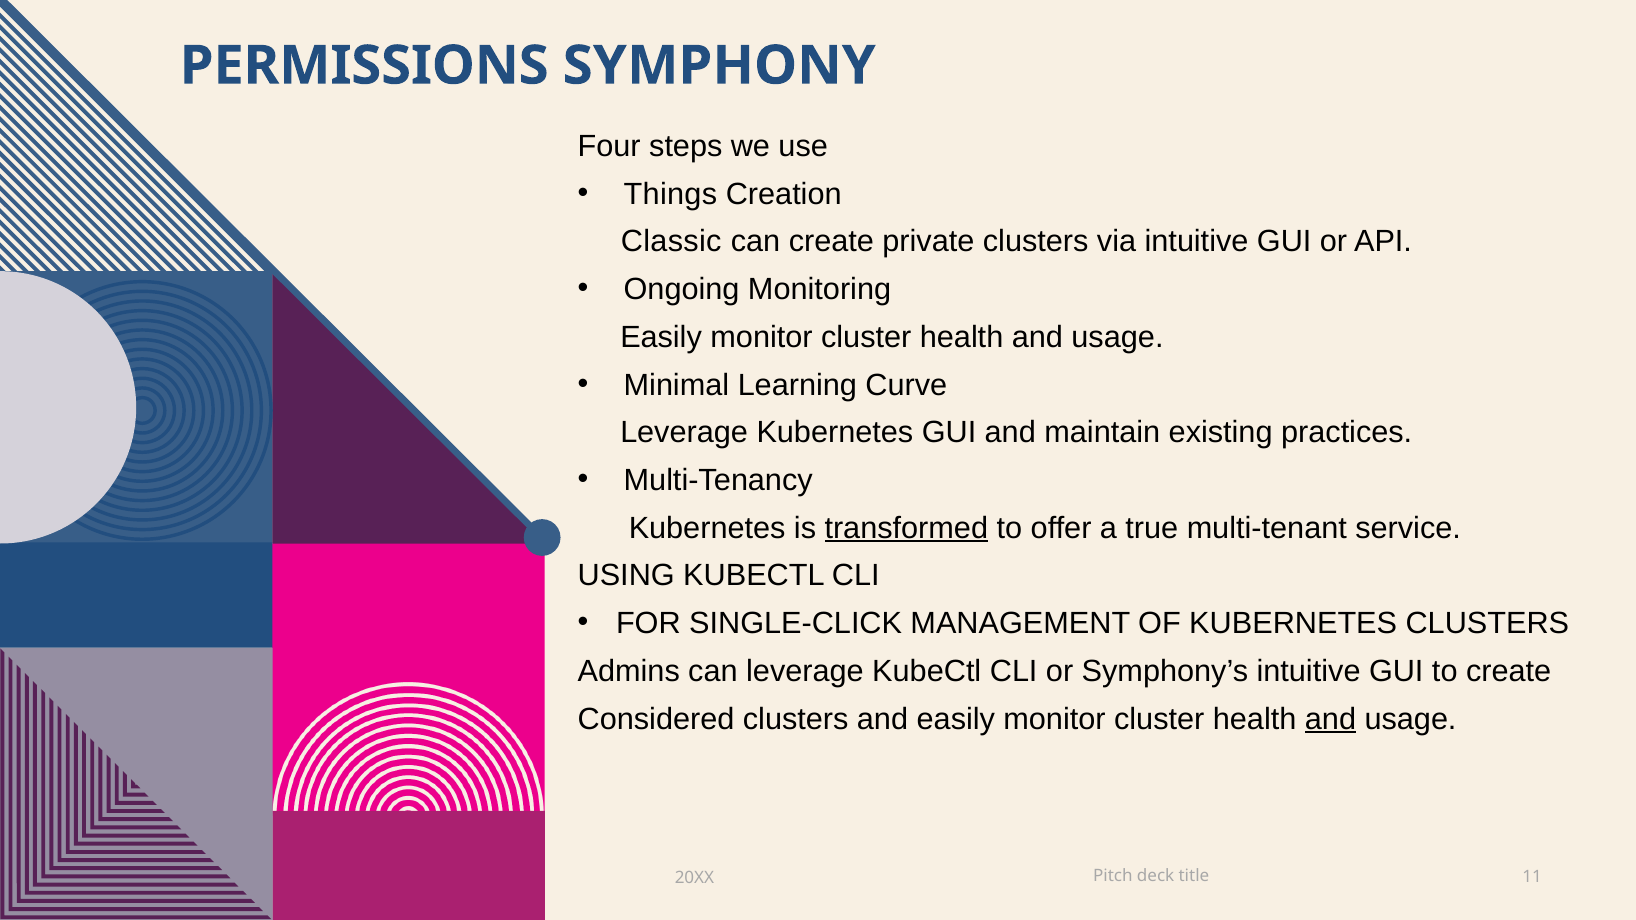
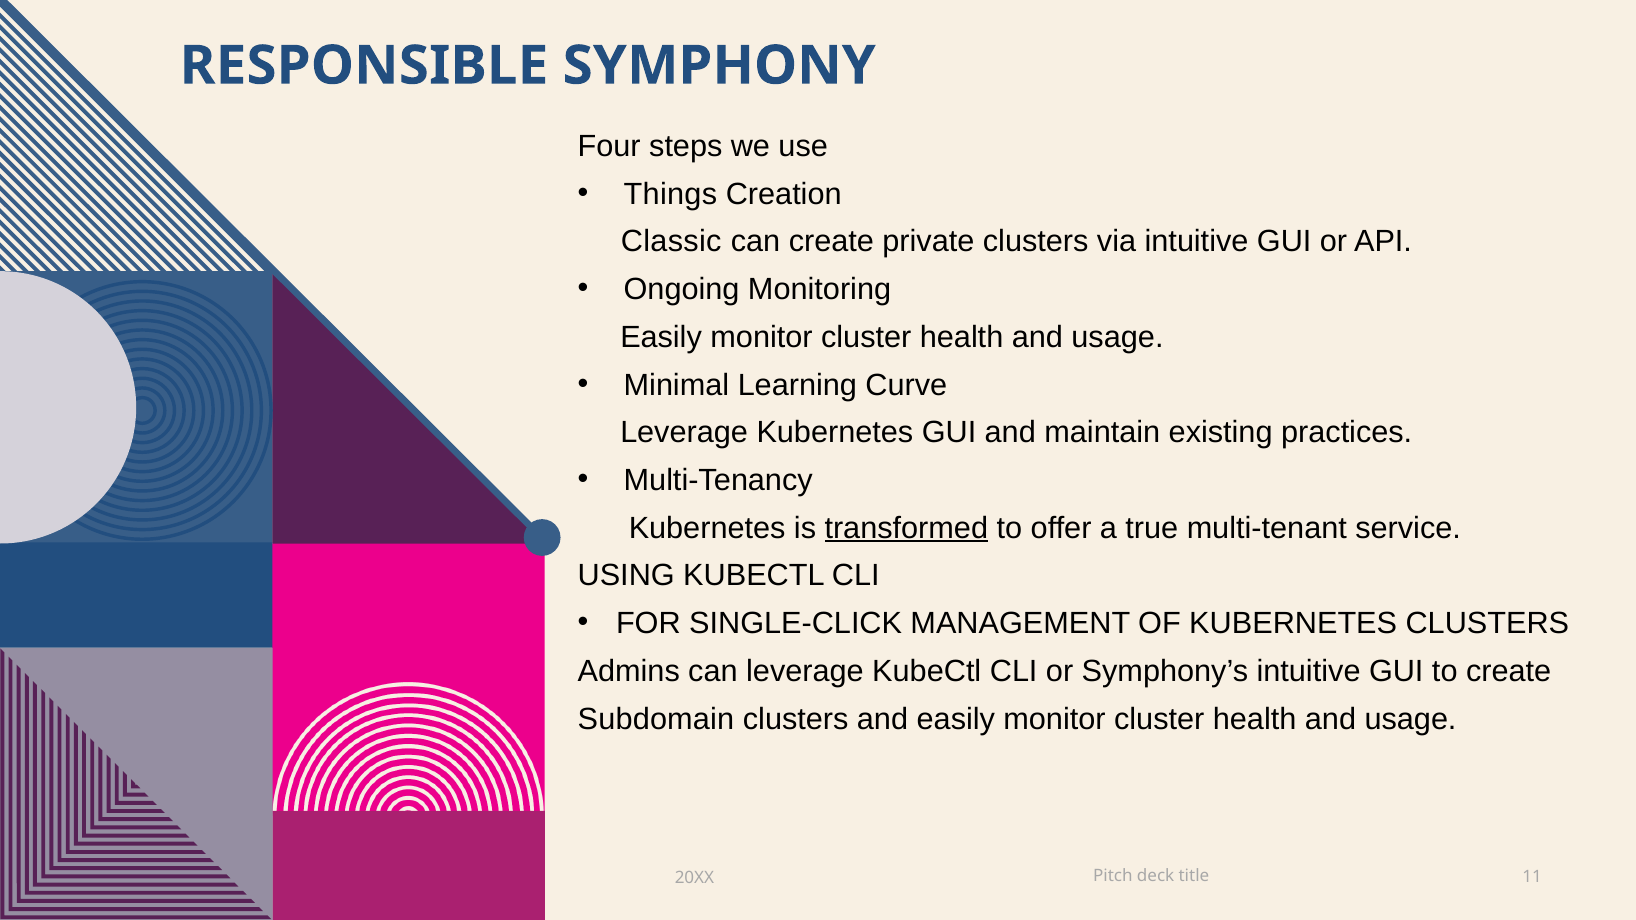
PERMISSIONS: PERMISSIONS -> RESPONSIBLE
Considered: Considered -> Subdomain
and at (1330, 719) underline: present -> none
